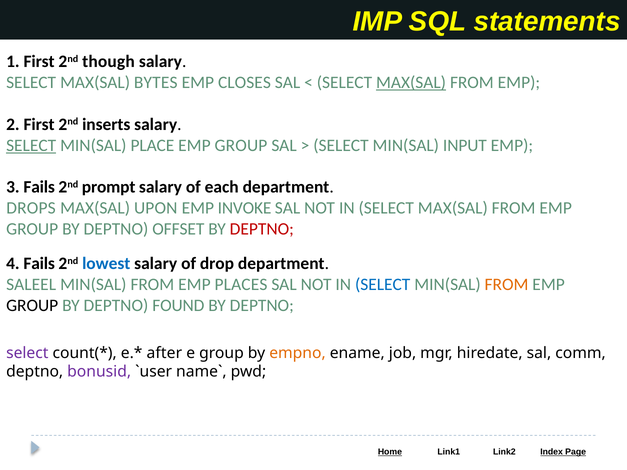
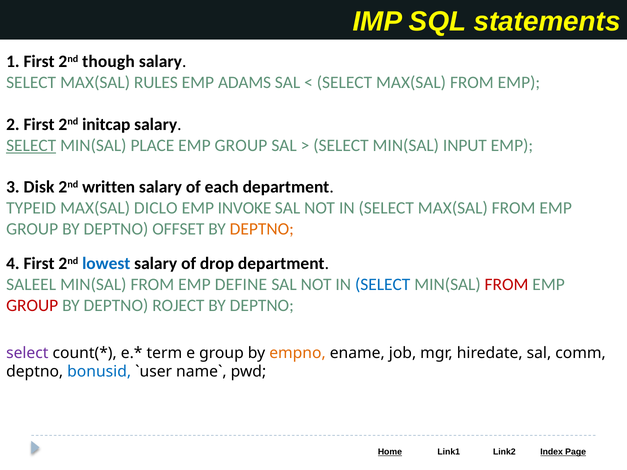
BYTES: BYTES -> RULES
CLOSES: CLOSES -> ADAMS
MAX(SAL at (411, 83) underline: present -> none
inserts: inserts -> initcap
3 Fails: Fails -> Disk
prompt: prompt -> written
DROPS: DROPS -> TYPEID
UPON: UPON -> DICLO
DEPTNO at (262, 229) colour: red -> orange
4 Fails: Fails -> First
PLACES: PLACES -> DEFINE
FROM at (507, 285) colour: orange -> red
GROUP at (32, 306) colour: black -> red
FOUND: FOUND -> ROJECT
after: after -> term
bonusid colour: purple -> blue
